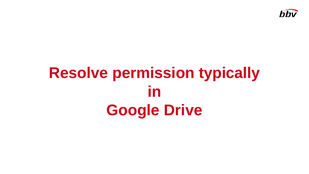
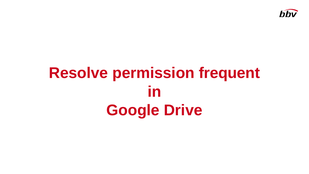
typically: typically -> frequent
